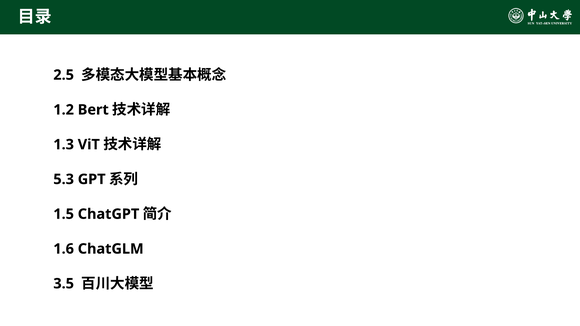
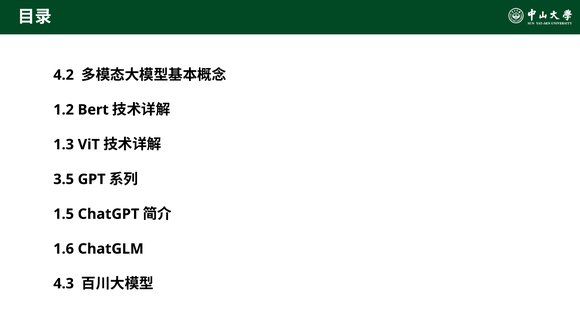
2.5: 2.5 -> 4.2
5.3: 5.3 -> 3.5
3.5: 3.5 -> 4.3
